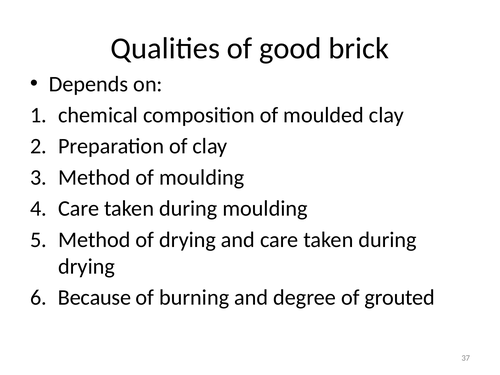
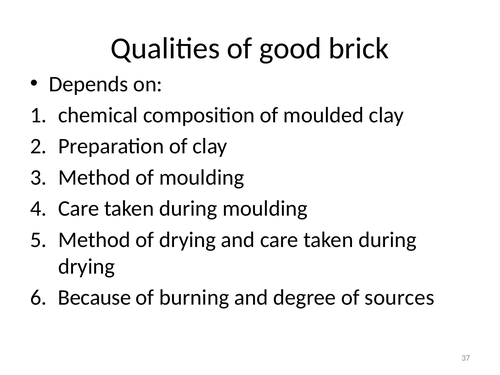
grouted: grouted -> sources
